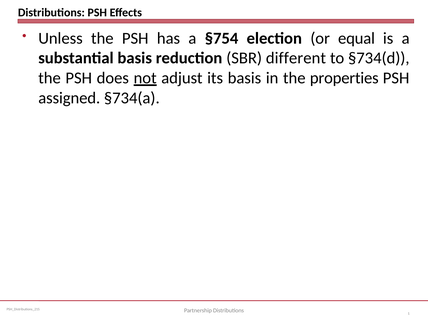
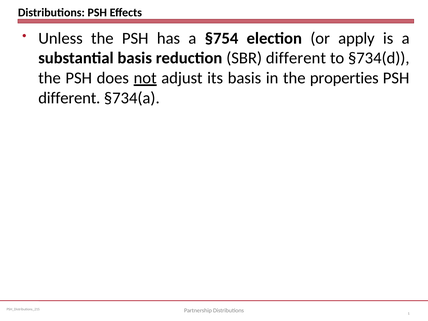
equal: equal -> apply
assigned at (69, 98): assigned -> different
